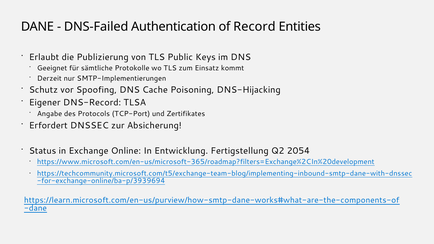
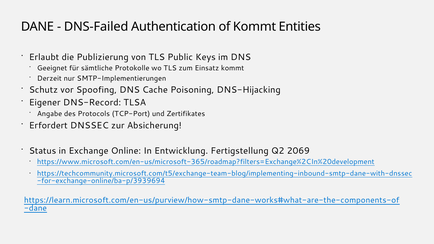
of Record: Record -> Kommt
2054: 2054 -> 2069
